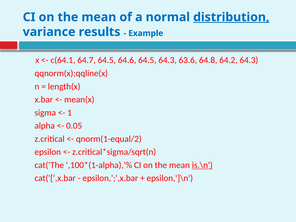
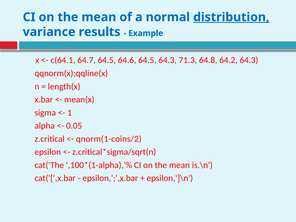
63.6: 63.6 -> 71.3
qnorm(1-equal/2: qnorm(1-equal/2 -> qnorm(1-coins/2
is.\n underline: present -> none
